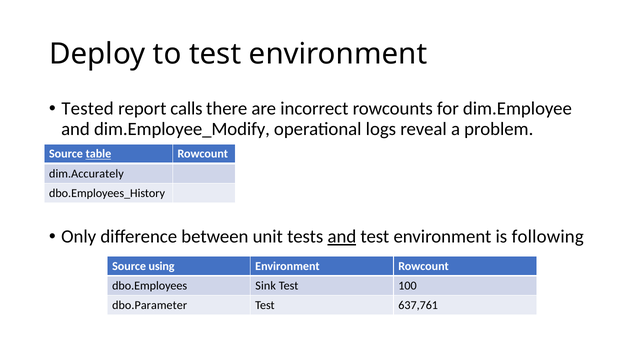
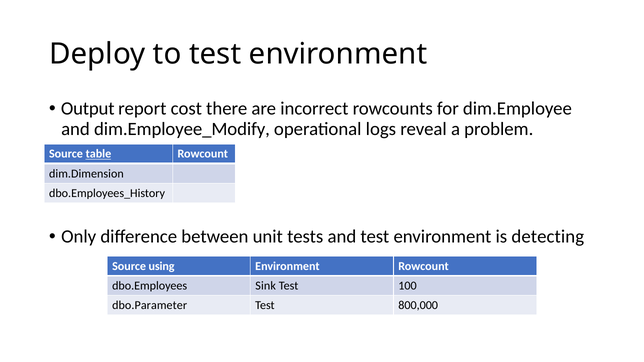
Tested: Tested -> Output
calls: calls -> cost
dim.Accurately: dim.Accurately -> dim.Dimension
and at (342, 237) underline: present -> none
following: following -> detecting
637,761: 637,761 -> 800,000
